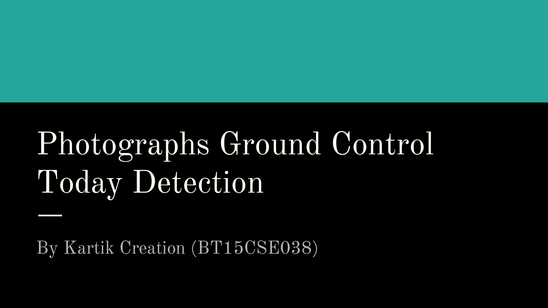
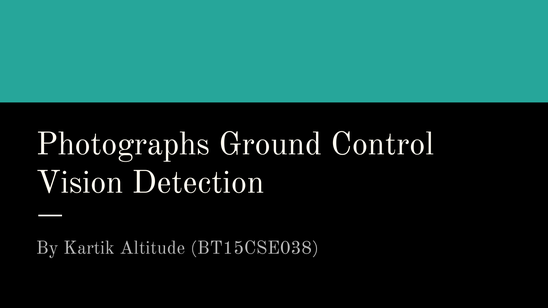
Today: Today -> Vision
Creation: Creation -> Altitude
